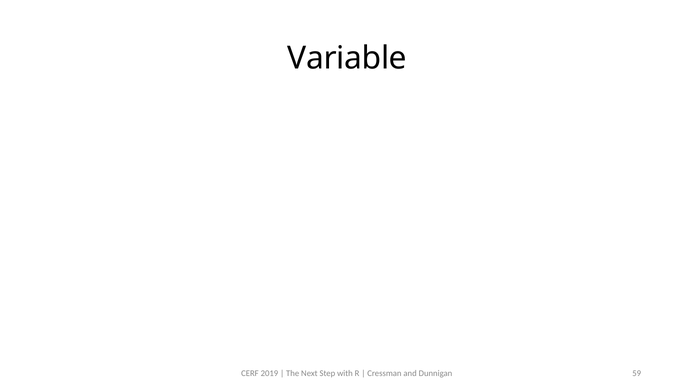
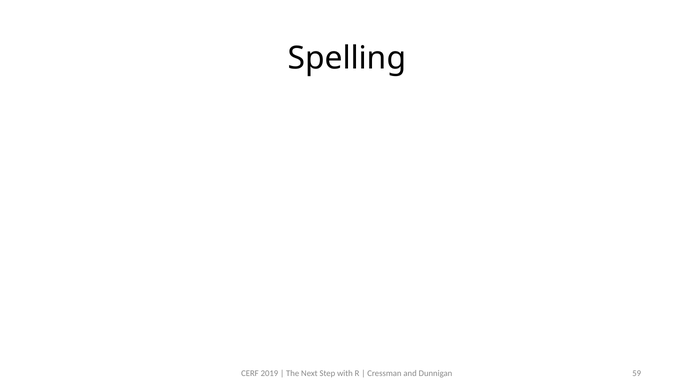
Variable: Variable -> Spelling
